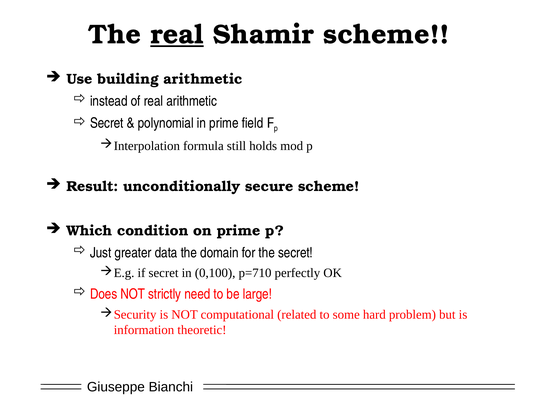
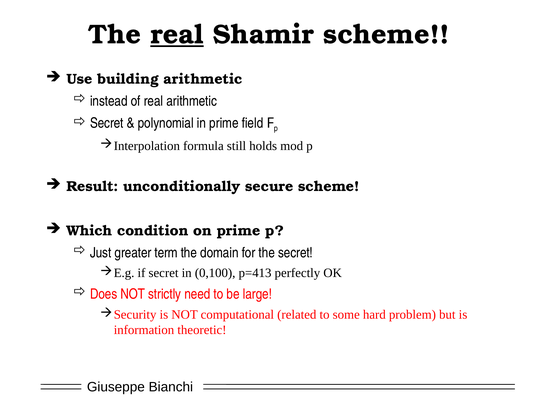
data: data -> term
p=710: p=710 -> p=413
